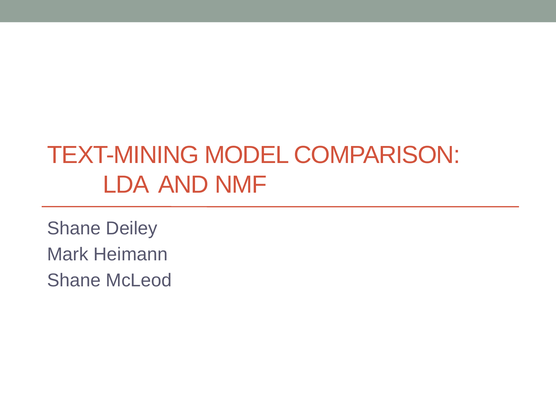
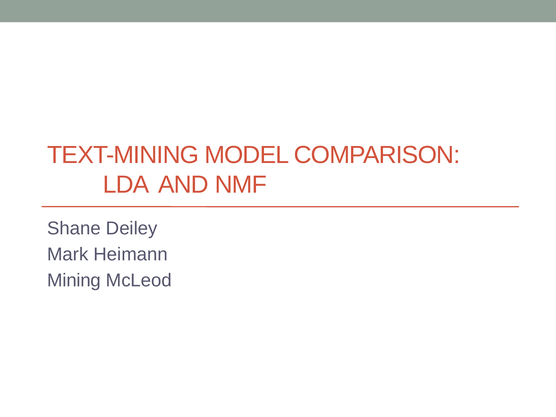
Shane at (74, 280): Shane -> Mining
